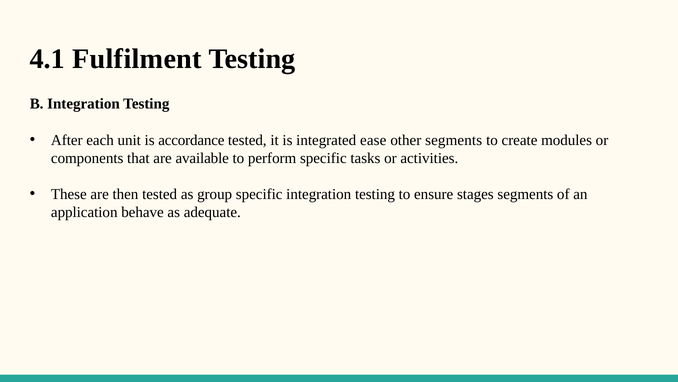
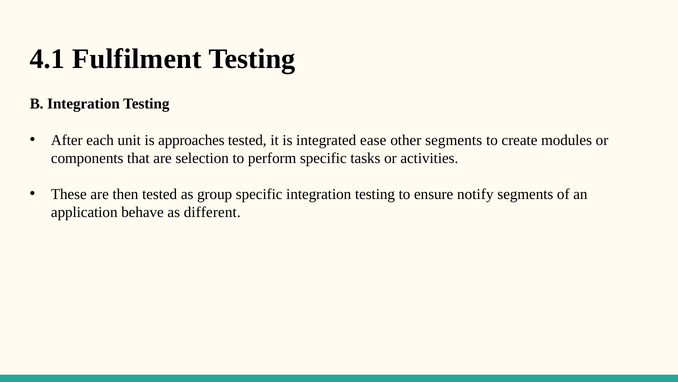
accordance: accordance -> approaches
available: available -> selection
stages: stages -> notify
adequate: adequate -> different
